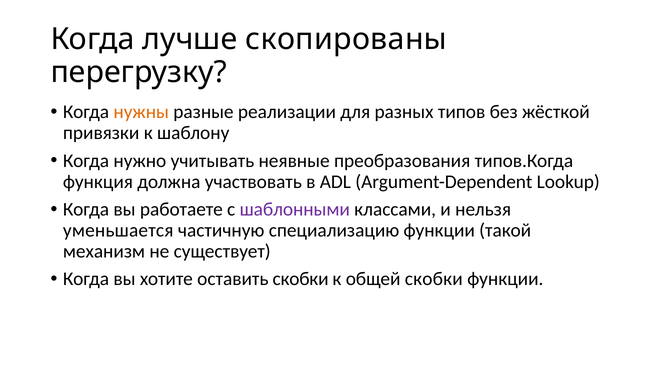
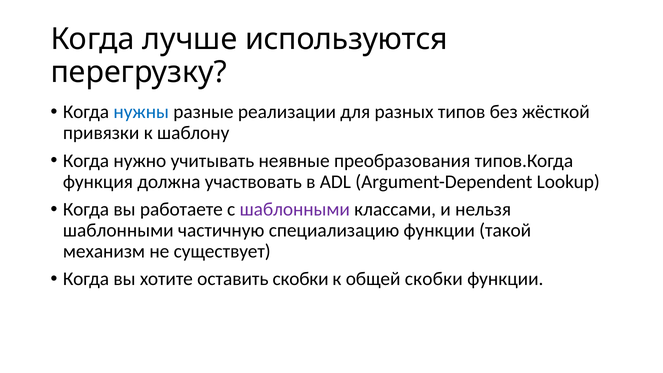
скопированы: скопированы -> используются
нужны colour: orange -> blue
уменьшается at (118, 230): уменьшается -> шаблонными
